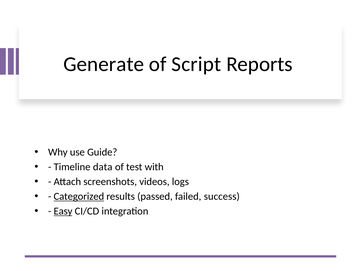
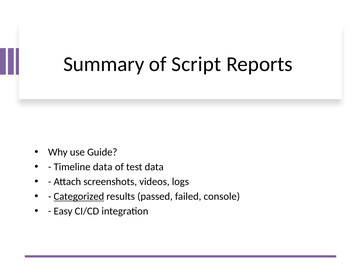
Generate: Generate -> Summary
test with: with -> data
success: success -> console
Easy underline: present -> none
